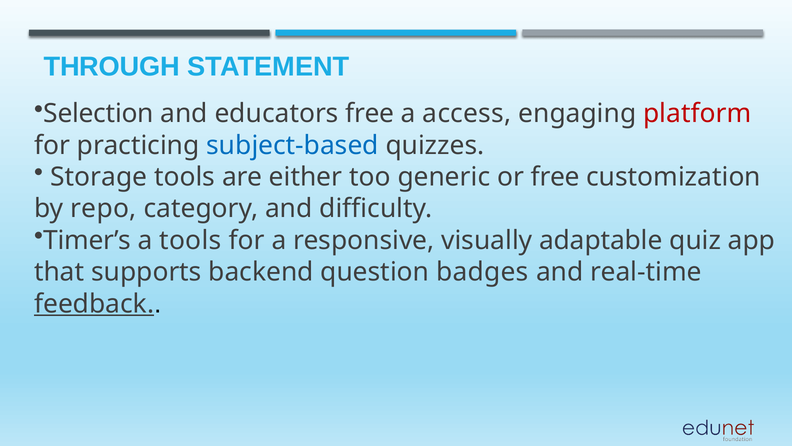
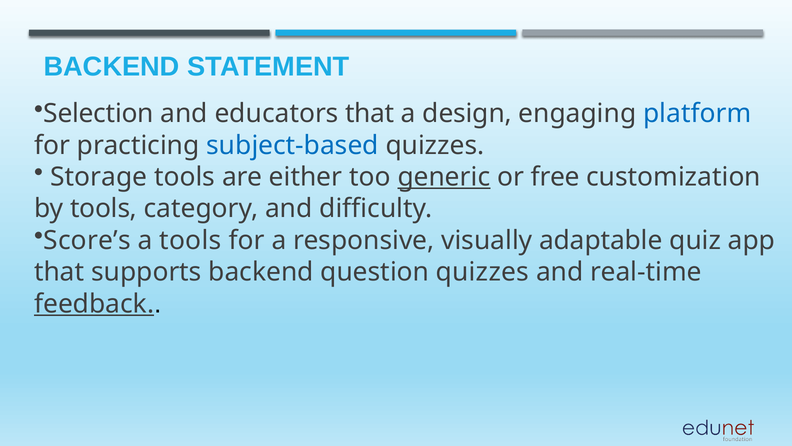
THROUGH at (112, 67): THROUGH -> BACKEND
educators free: free -> that
access: access -> design
platform colour: red -> blue
generic underline: none -> present
by repo: repo -> tools
Timer’s: Timer’s -> Score’s
question badges: badges -> quizzes
